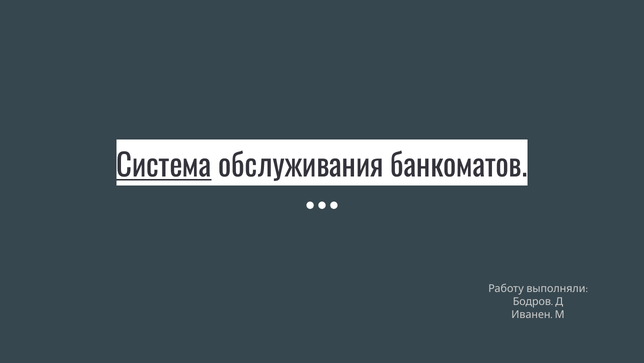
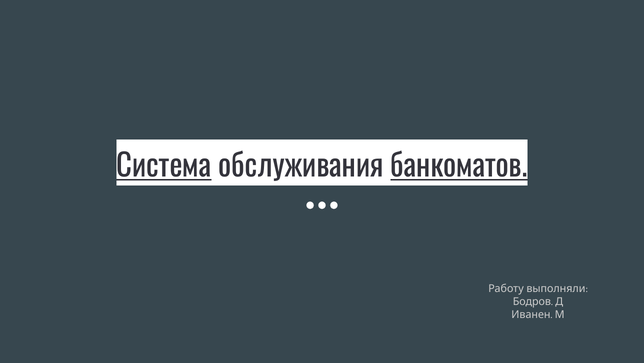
банкоматов underline: none -> present
